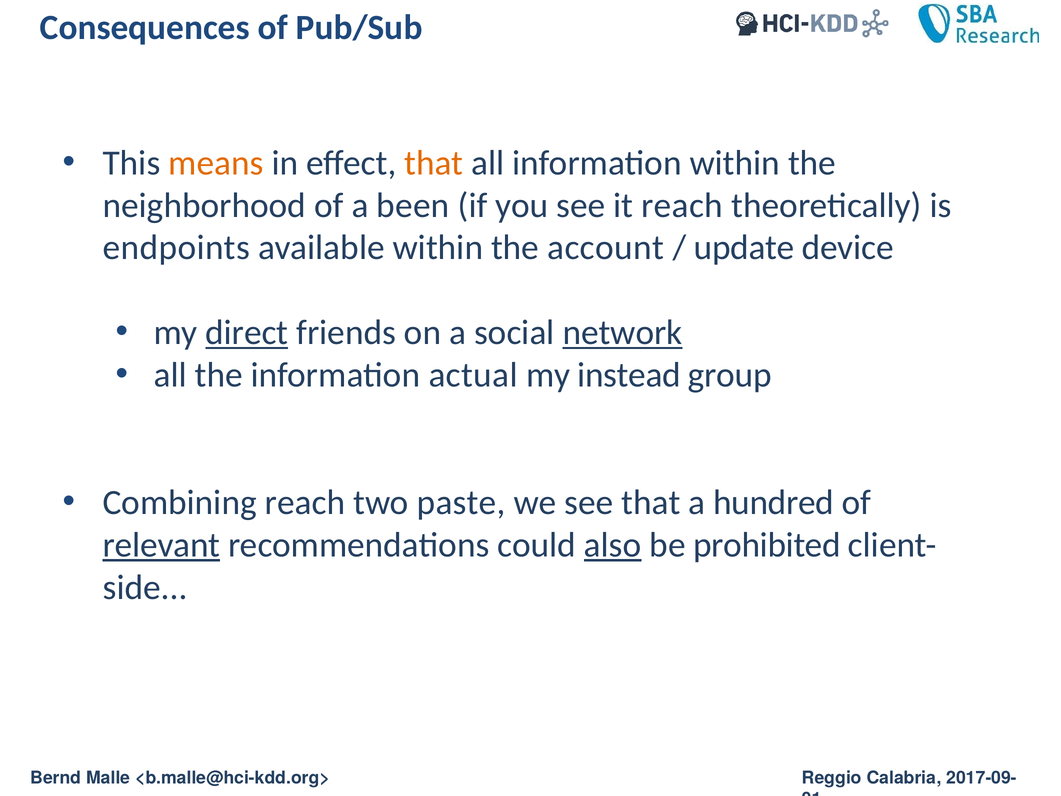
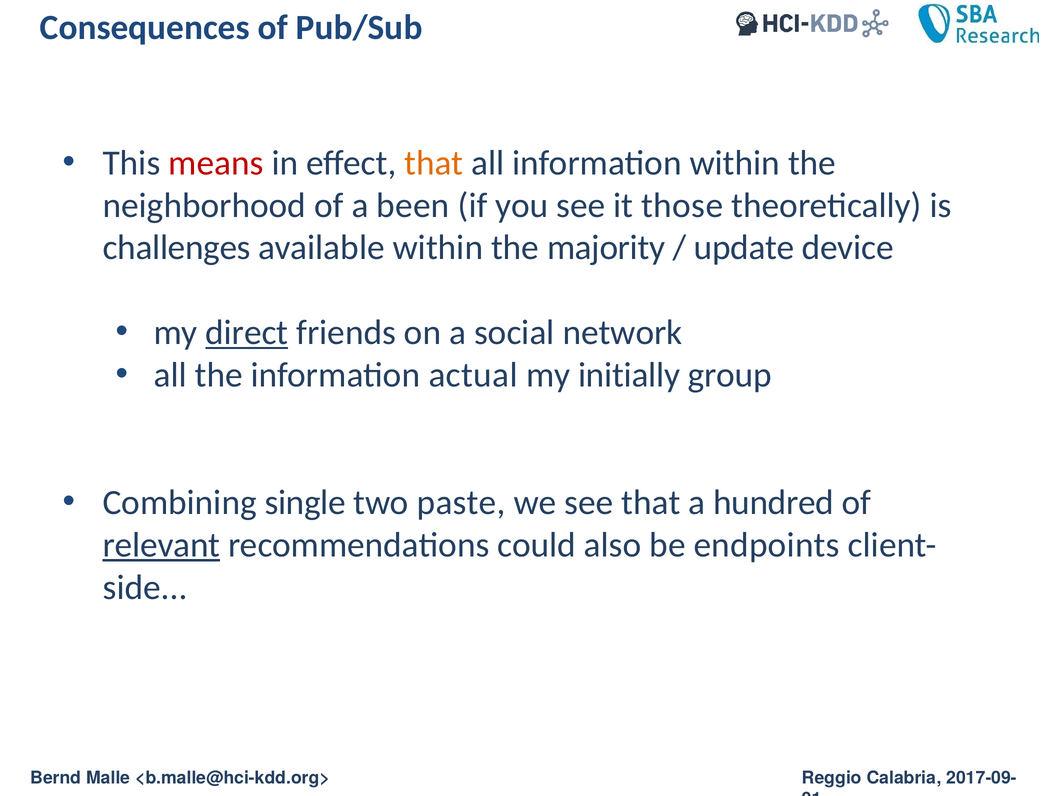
means colour: orange -> red
it reach: reach -> those
endpoints: endpoints -> challenges
account: account -> majority
network underline: present -> none
instead: instead -> initially
Combining reach: reach -> single
also underline: present -> none
prohibited: prohibited -> endpoints
